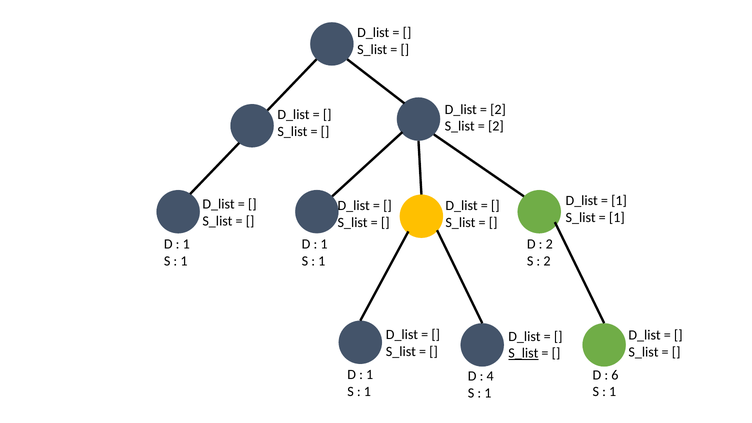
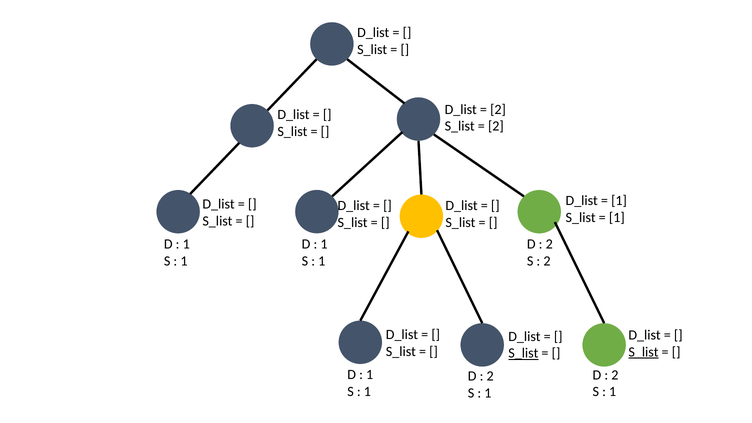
S_list at (643, 352) underline: none -> present
6 at (615, 375): 6 -> 2
4 at (490, 376): 4 -> 2
